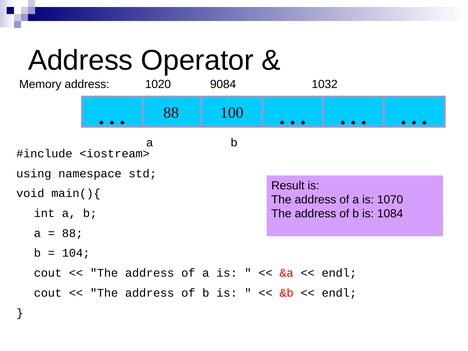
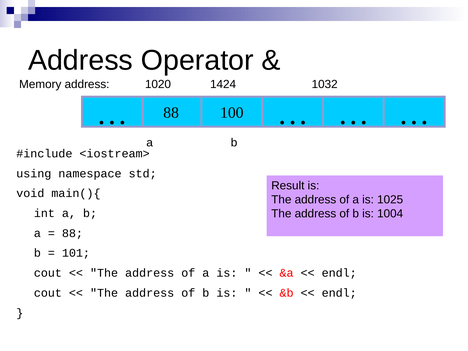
9084: 9084 -> 1424
1070: 1070 -> 1025
1084: 1084 -> 1004
104: 104 -> 101
